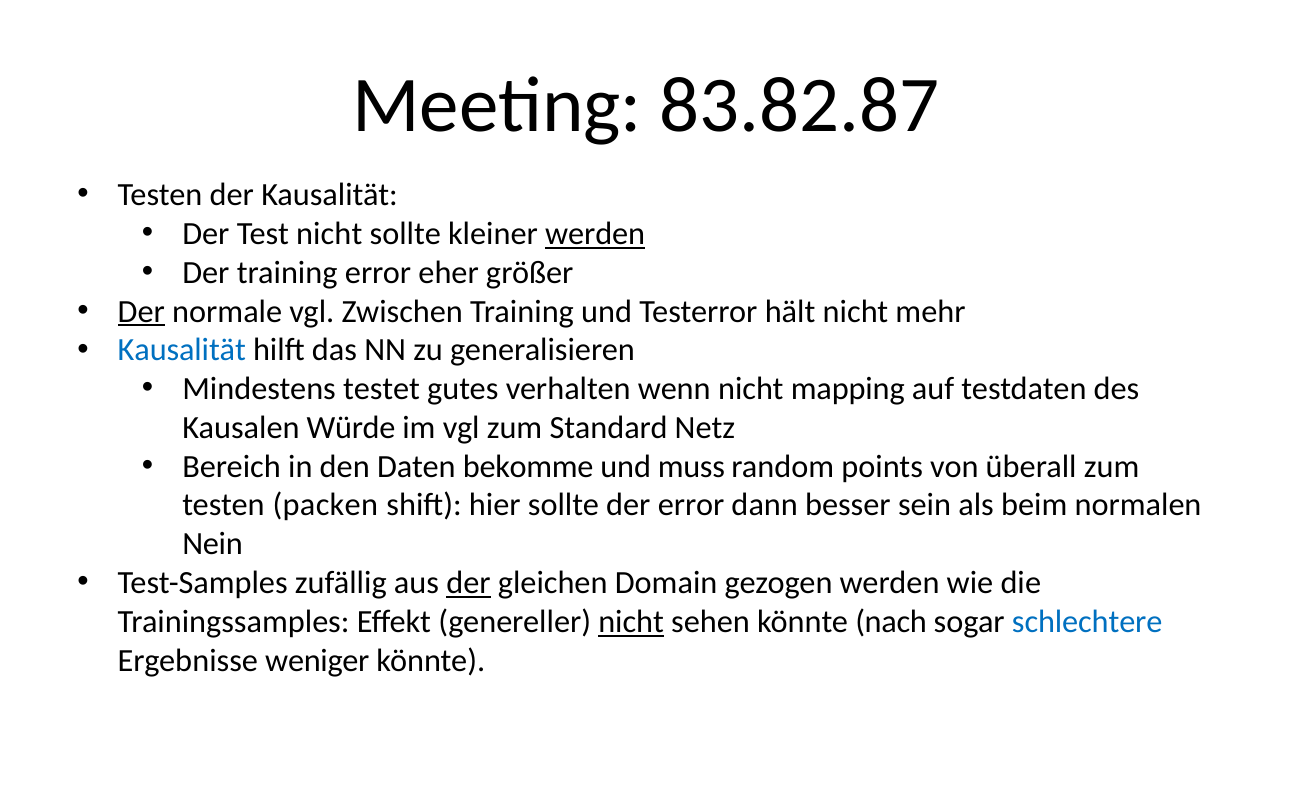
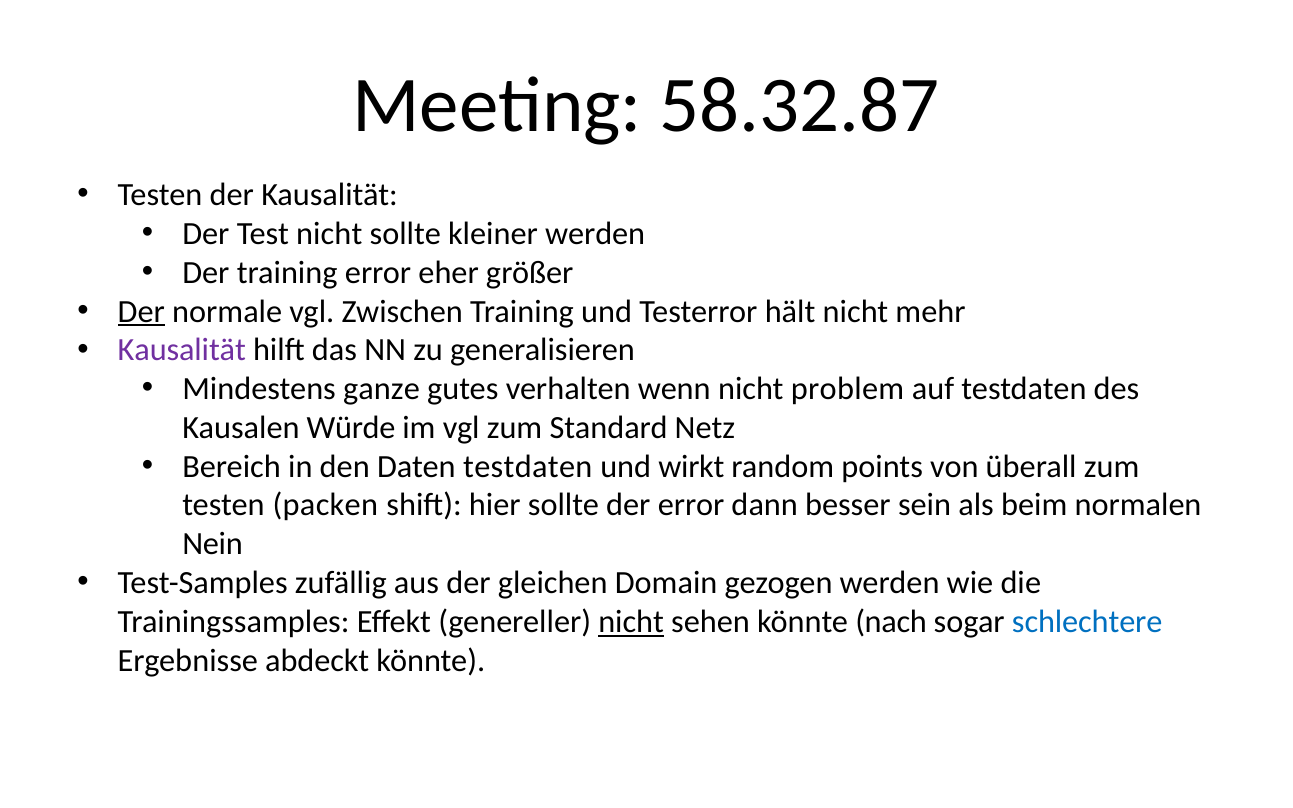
83.82.87: 83.82.87 -> 58.32.87
werden at (595, 234) underline: present -> none
Kausalität at (182, 350) colour: blue -> purple
testet: testet -> ganze
mapping: mapping -> problem
Daten bekomme: bekomme -> testdaten
muss: muss -> wirkt
der at (468, 583) underline: present -> none
weniger: weniger -> abdeckt
